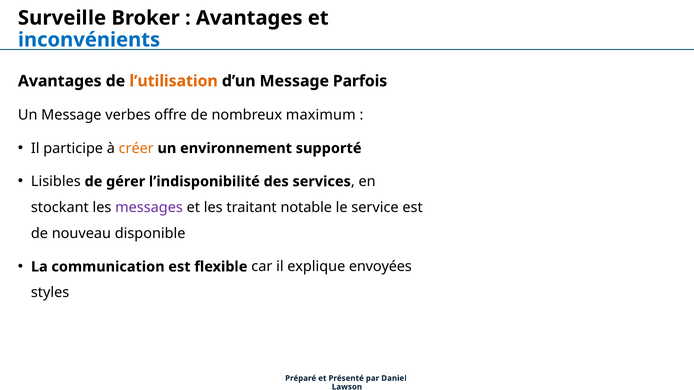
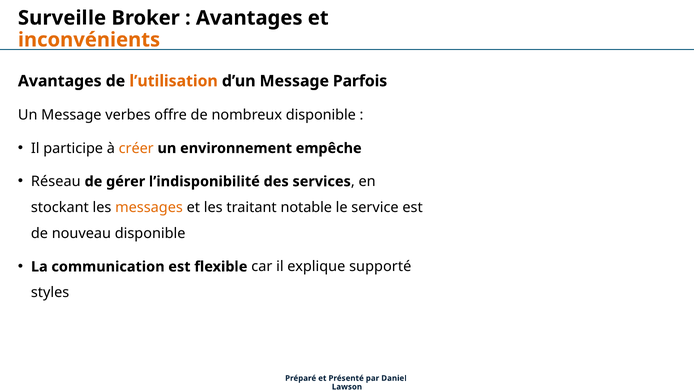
inconvénients colour: blue -> orange
nombreux maximum: maximum -> disponible
supporté: supporté -> empêche
Lisibles: Lisibles -> Réseau
messages colour: purple -> orange
envoyées: envoyées -> supporté
